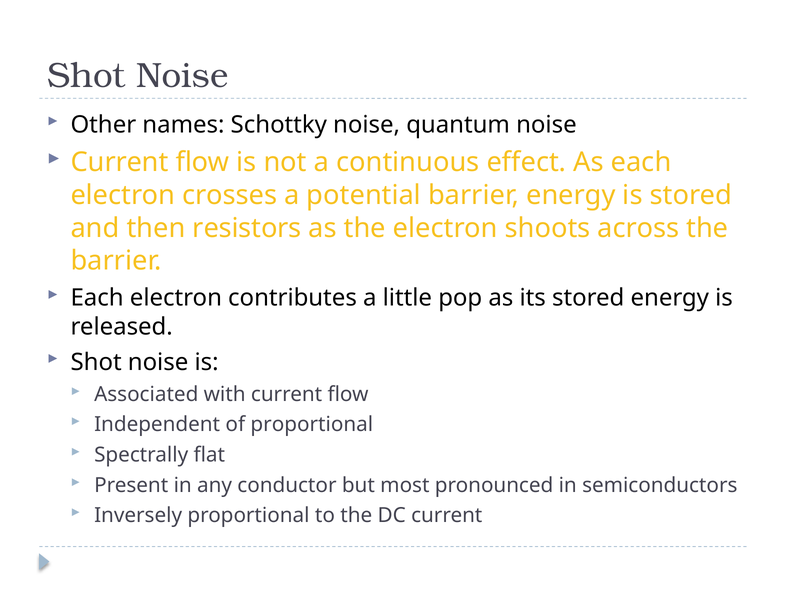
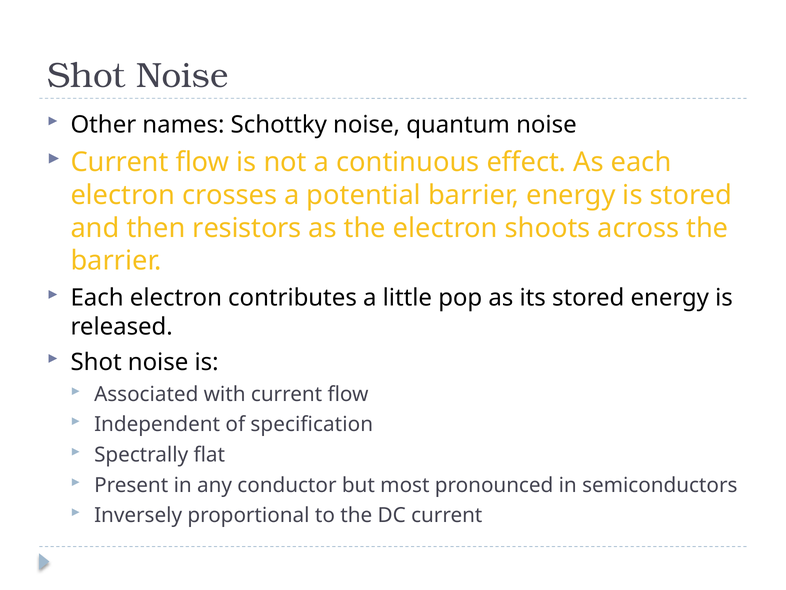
of proportional: proportional -> specification
